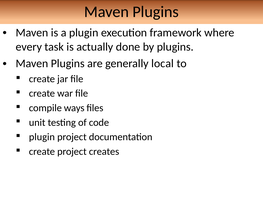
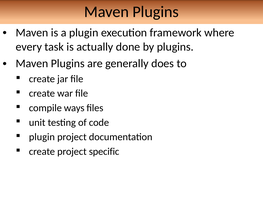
local: local -> does
creates: creates -> specific
